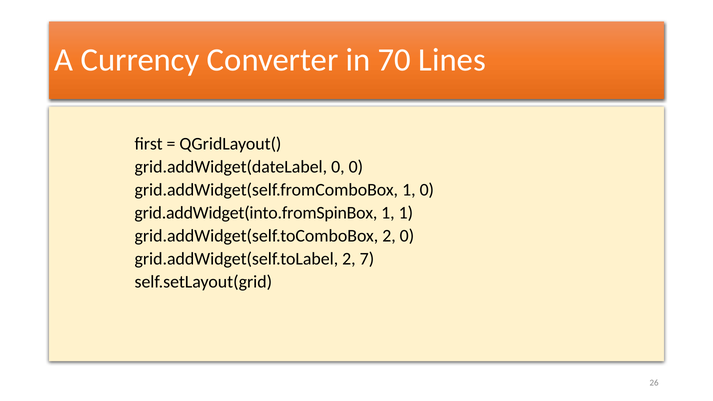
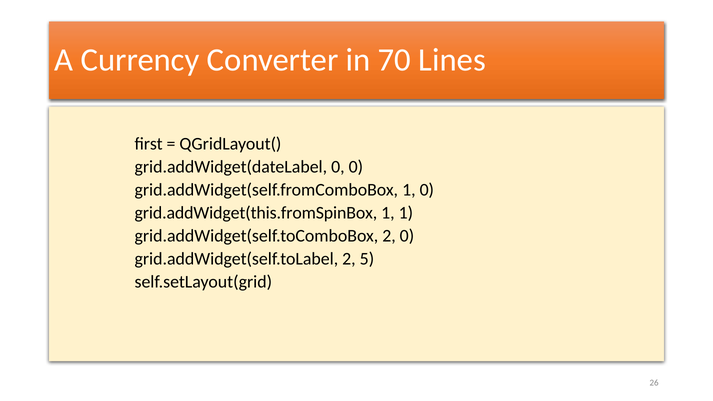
grid.addWidget(into.fromSpinBox: grid.addWidget(into.fromSpinBox -> grid.addWidget(this.fromSpinBox
7: 7 -> 5
